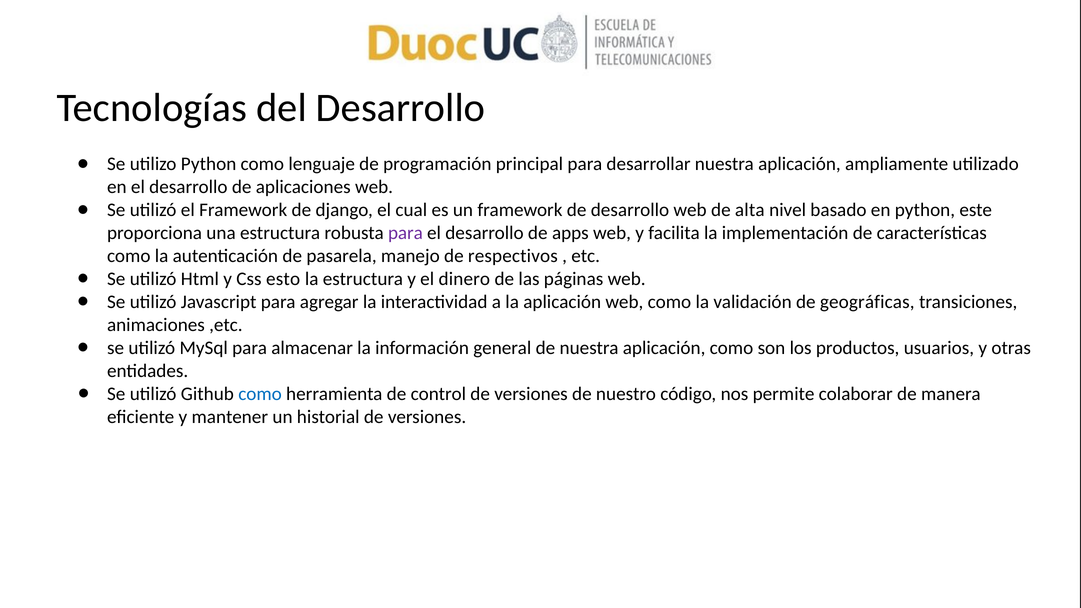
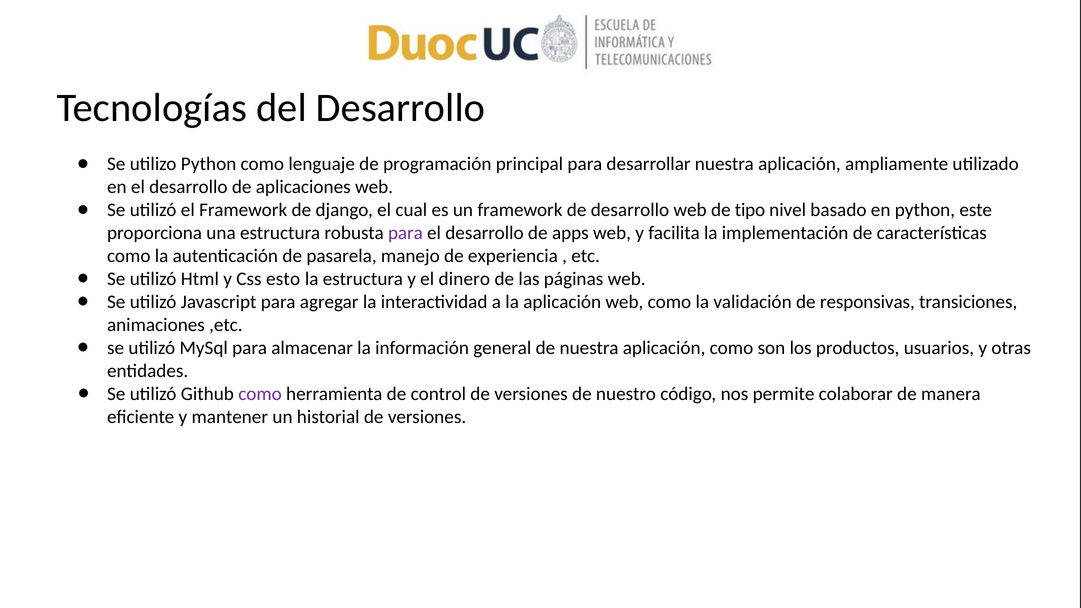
alta: alta -> tipo
respectivos: respectivos -> experiencia
geográficas: geográficas -> responsivas
como at (260, 394) colour: blue -> purple
